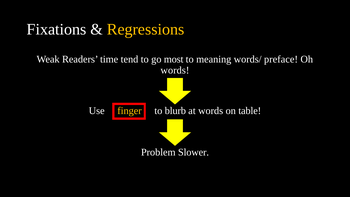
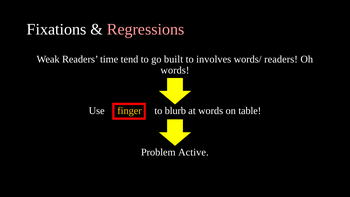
Regressions colour: yellow -> pink
most: most -> built
meaning: meaning -> involves
words/ preface: preface -> readers
Slower: Slower -> Active
